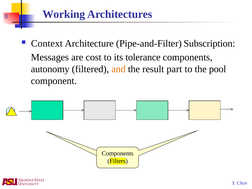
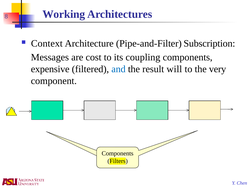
tolerance: tolerance -> coupling
autonomy: autonomy -> expensive
and colour: orange -> blue
part: part -> will
pool: pool -> very
